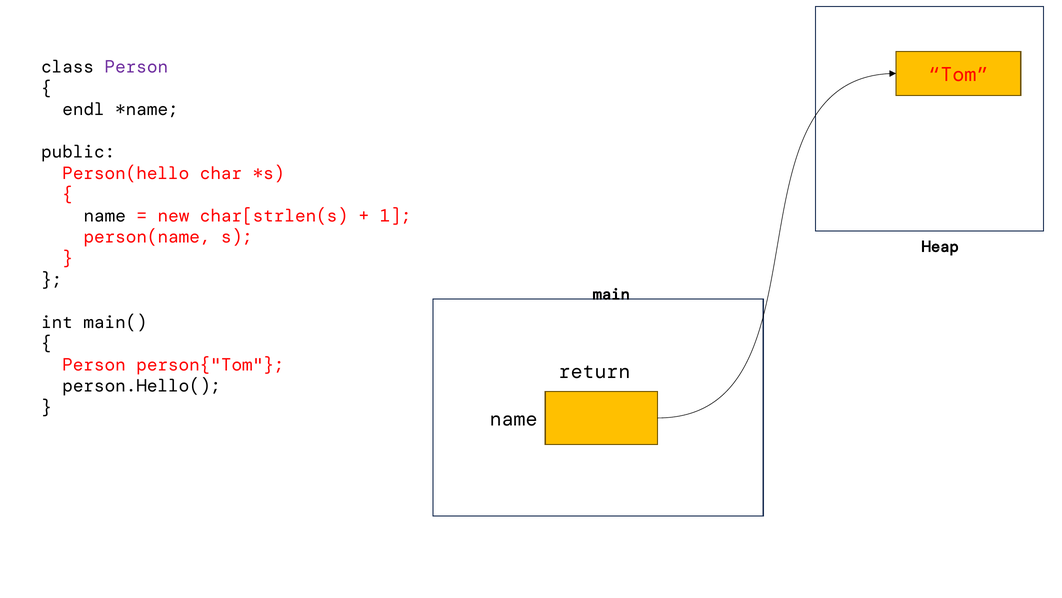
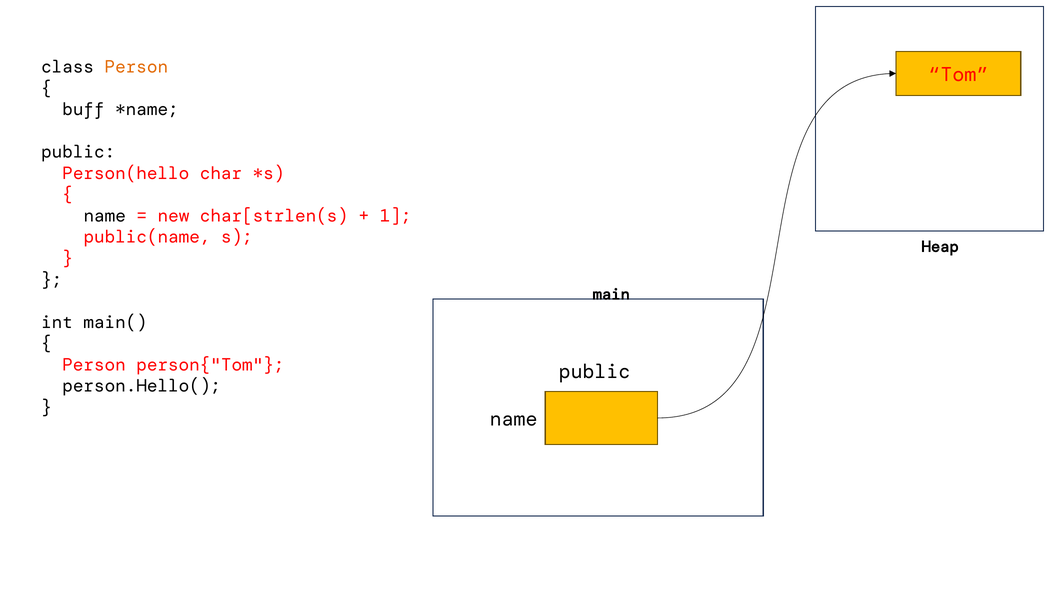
Person at (136, 67) colour: purple -> orange
endl: endl -> buff
person(name: person(name -> public(name
return at (595, 371): return -> public
